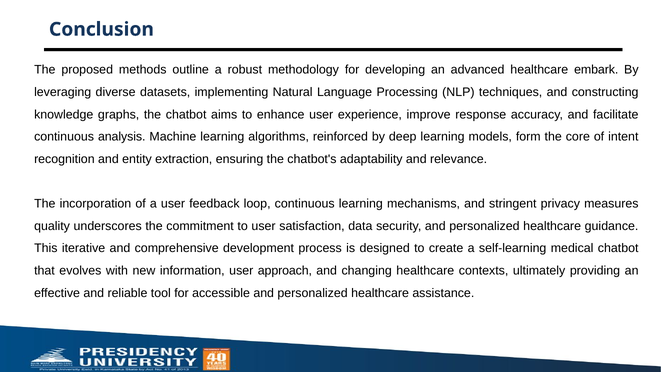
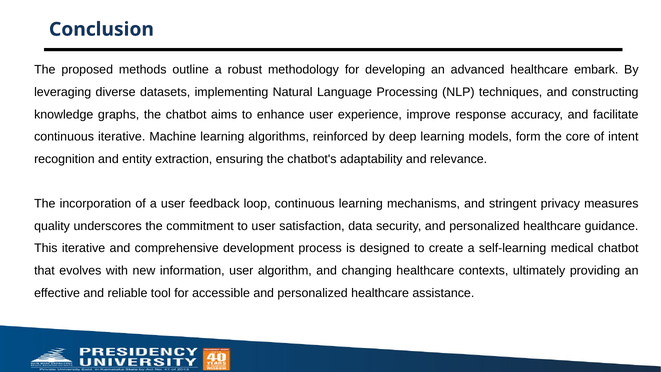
continuous analysis: analysis -> iterative
approach: approach -> algorithm
